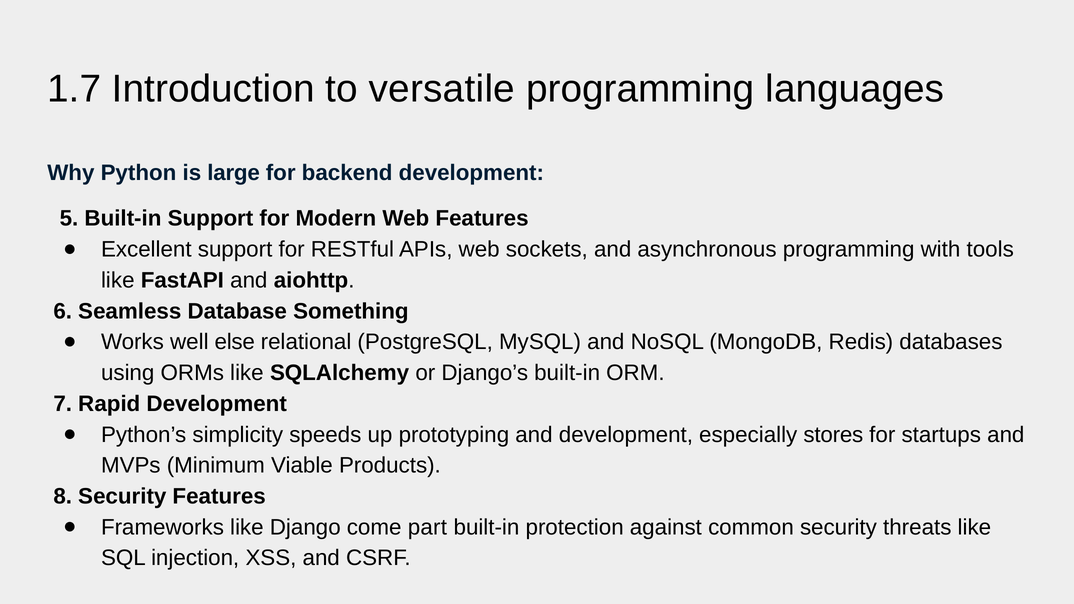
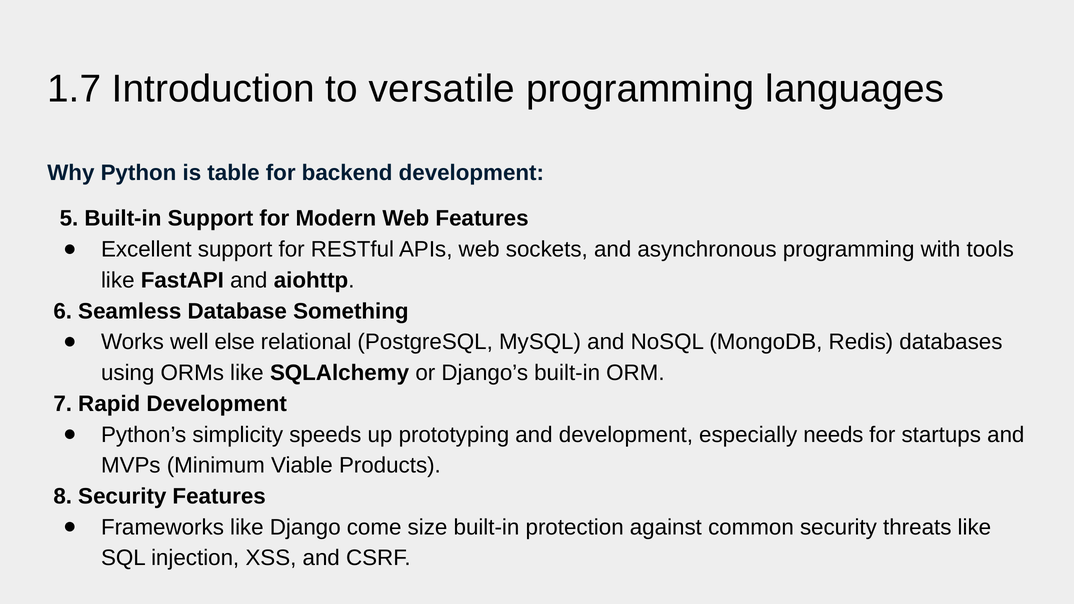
large: large -> table
stores: stores -> needs
part: part -> size
